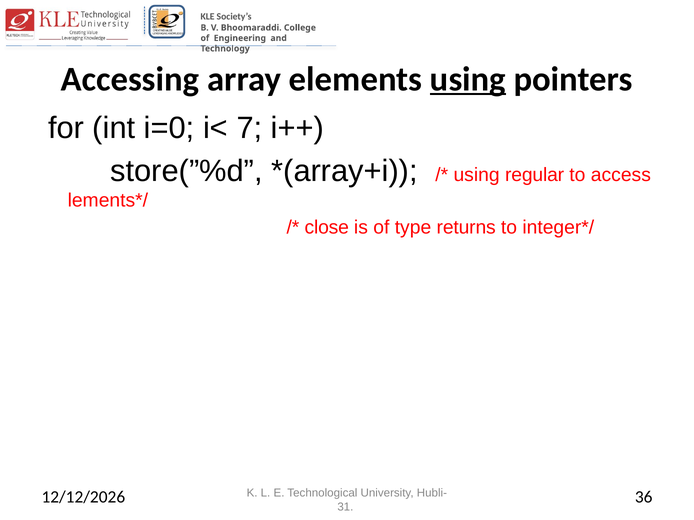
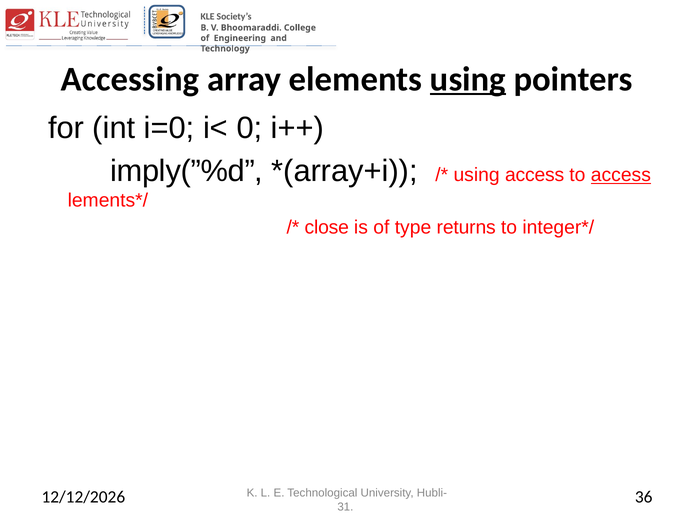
7: 7 -> 0
store(”%d: store(”%d -> imply(”%d
using regular: regular -> access
access at (621, 175) underline: none -> present
